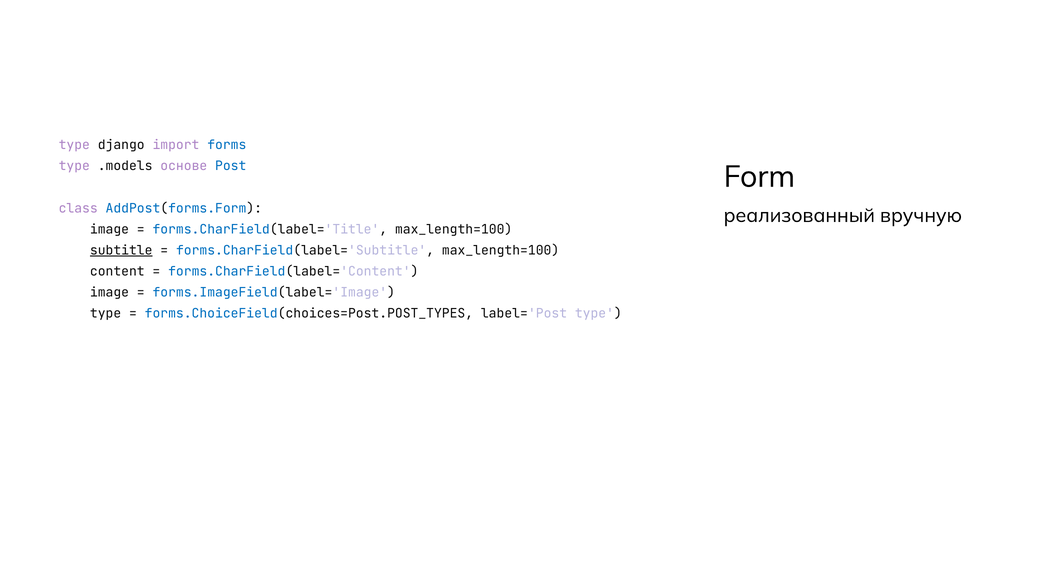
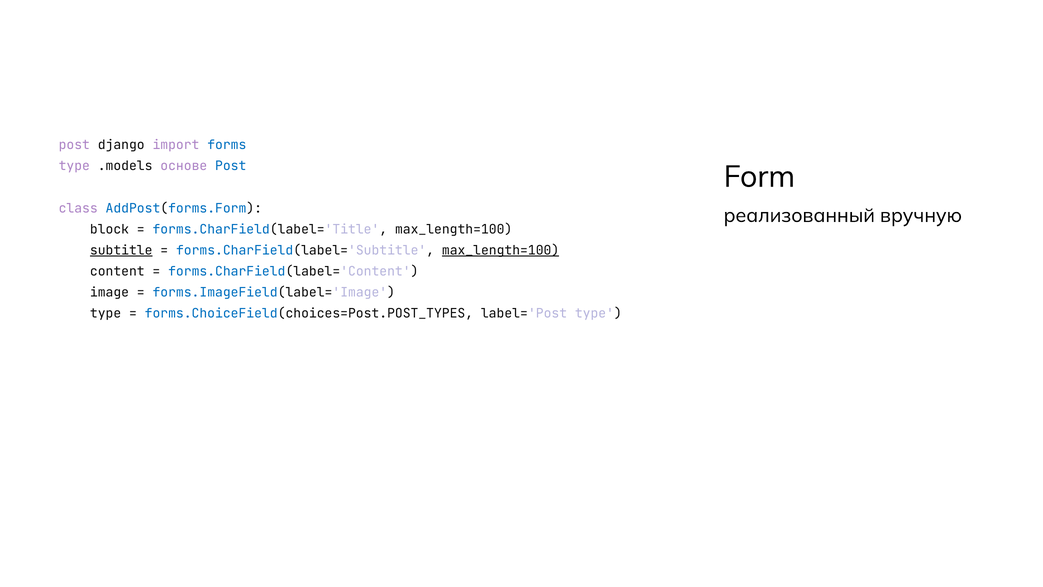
type at (74, 145): type -> post
image at (109, 229): image -> block
max_length=100 at (501, 250) underline: none -> present
